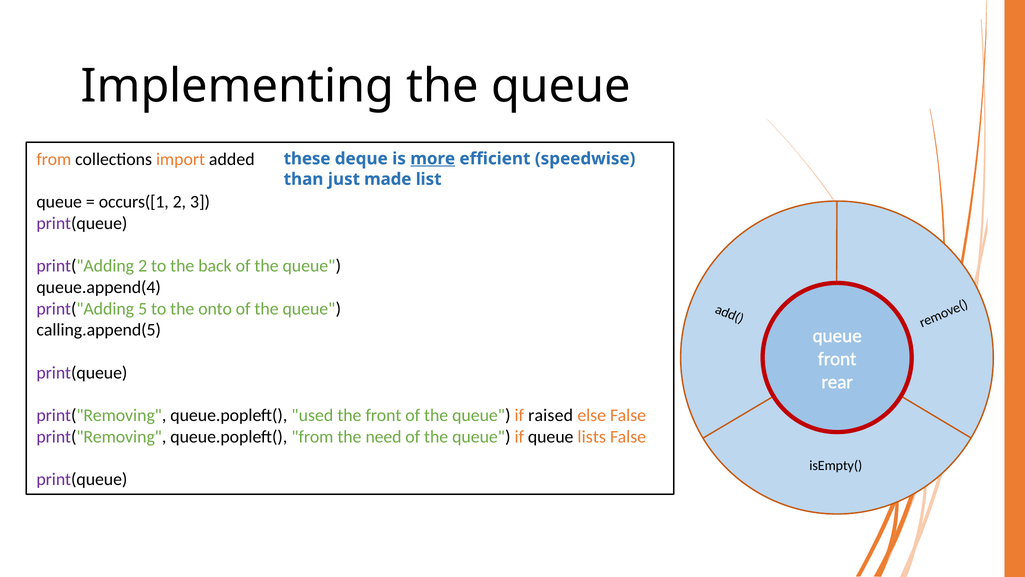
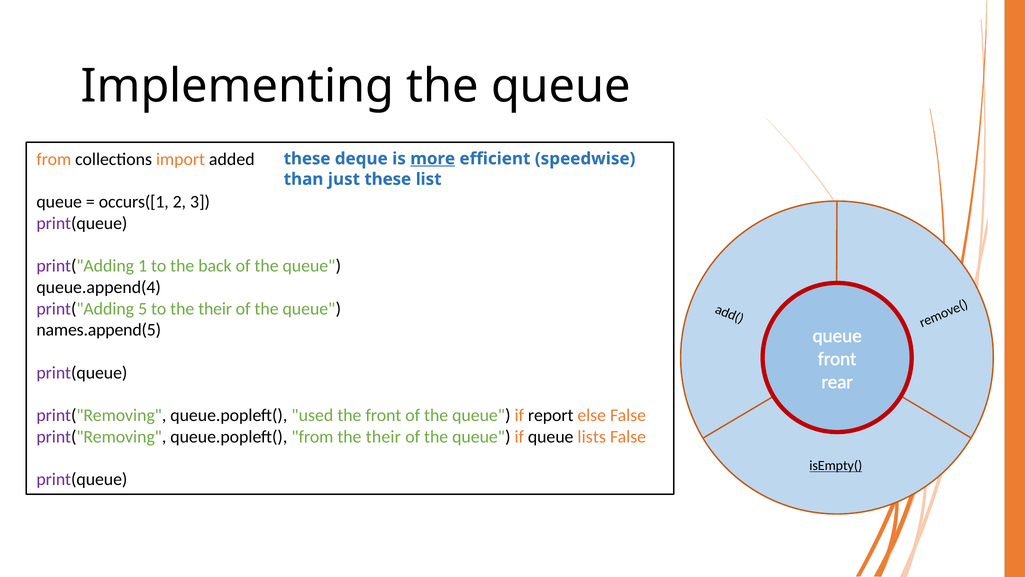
just made: made -> these
print("Adding 2: 2 -> 1
to the onto: onto -> their
calling.append(5: calling.append(5 -> names.append(5
raised: raised -> report
from the need: need -> their
isEmpty( underline: none -> present
